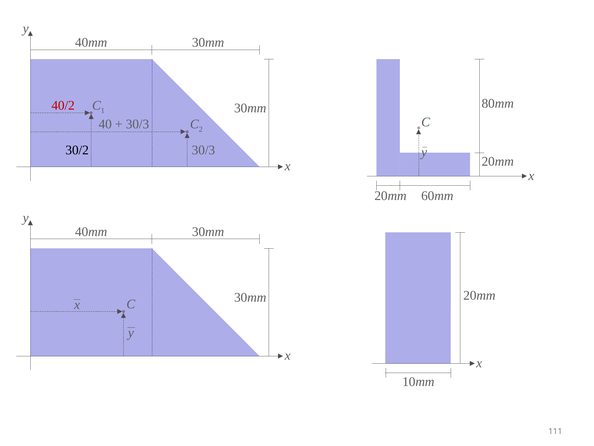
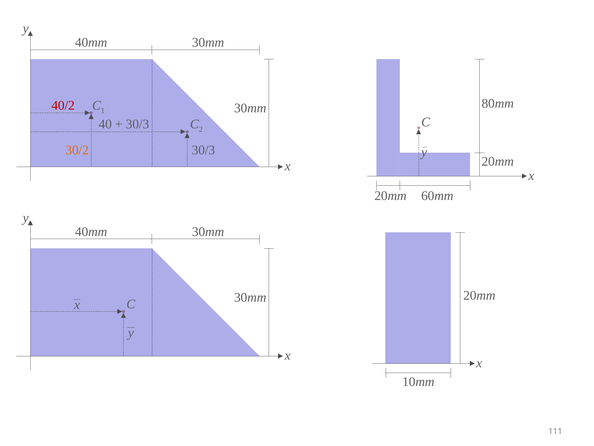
30/2 colour: black -> orange
